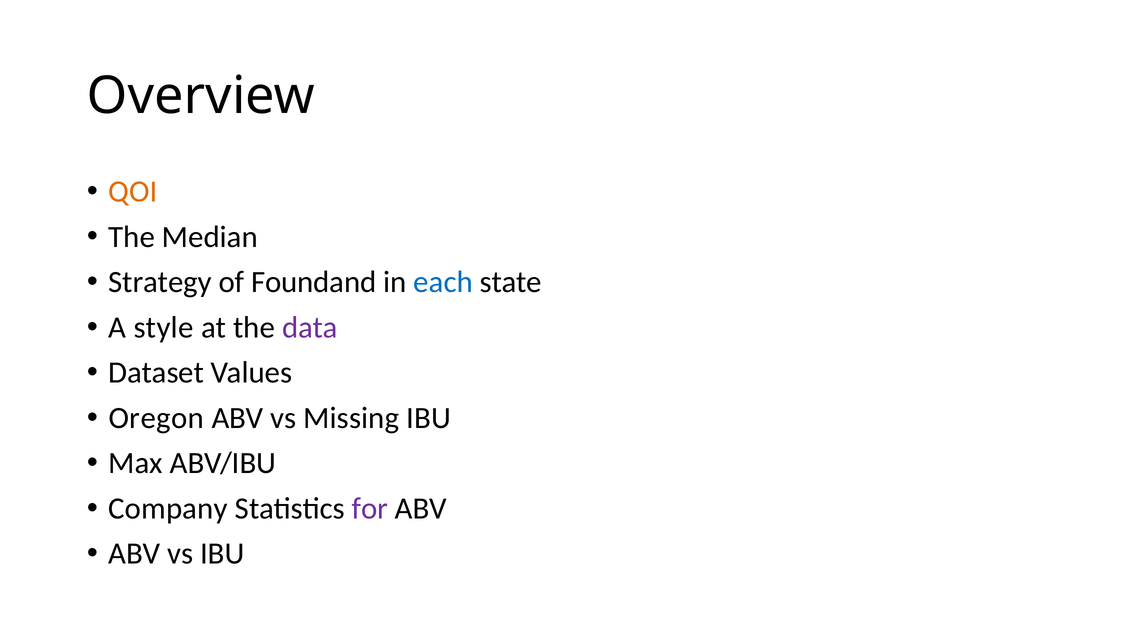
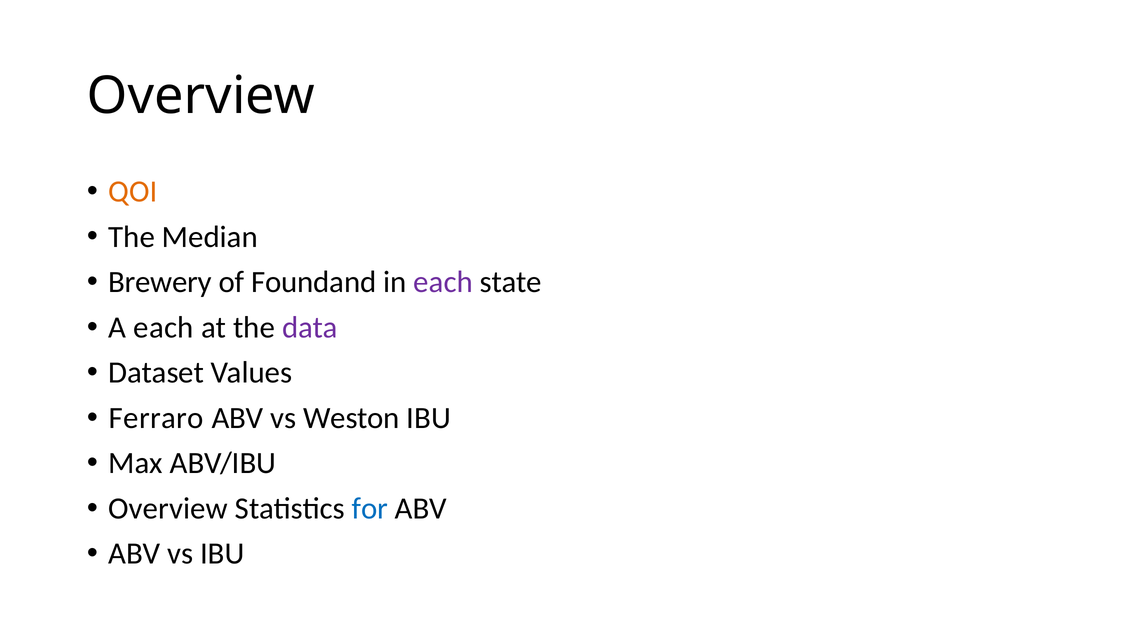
Strategy: Strategy -> Brewery
each at (443, 282) colour: blue -> purple
A style: style -> each
Oregon: Oregon -> Ferraro
Missing: Missing -> Weston
Company at (168, 508): Company -> Overview
for colour: purple -> blue
